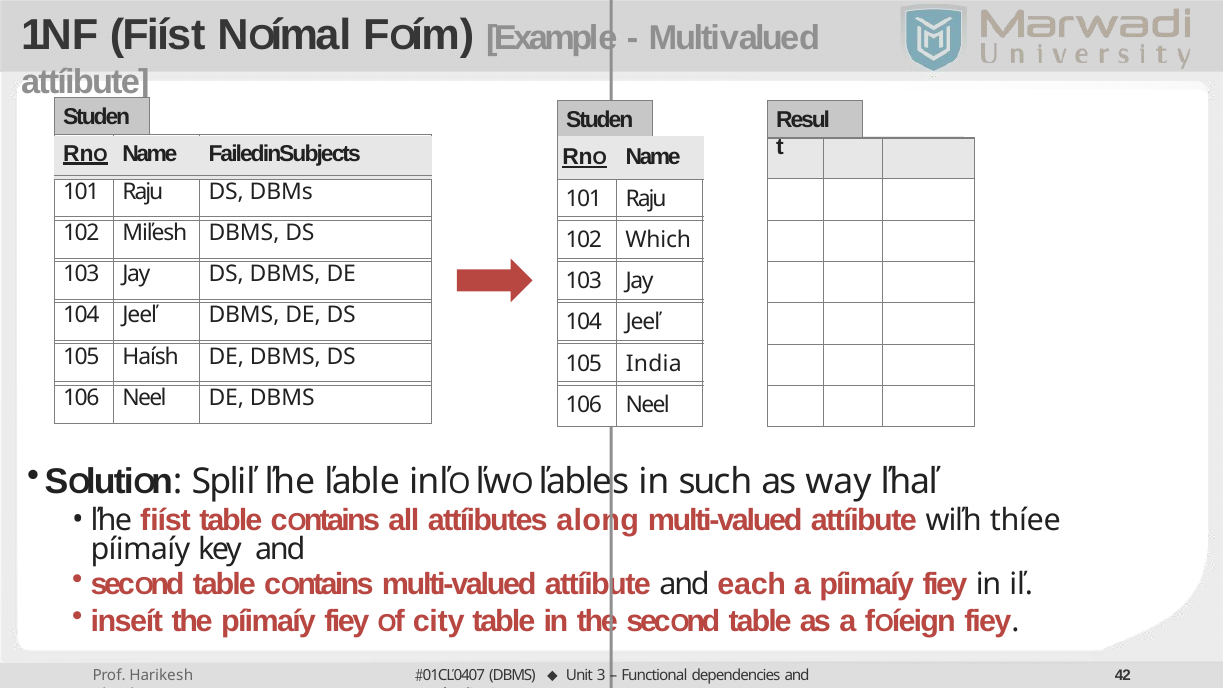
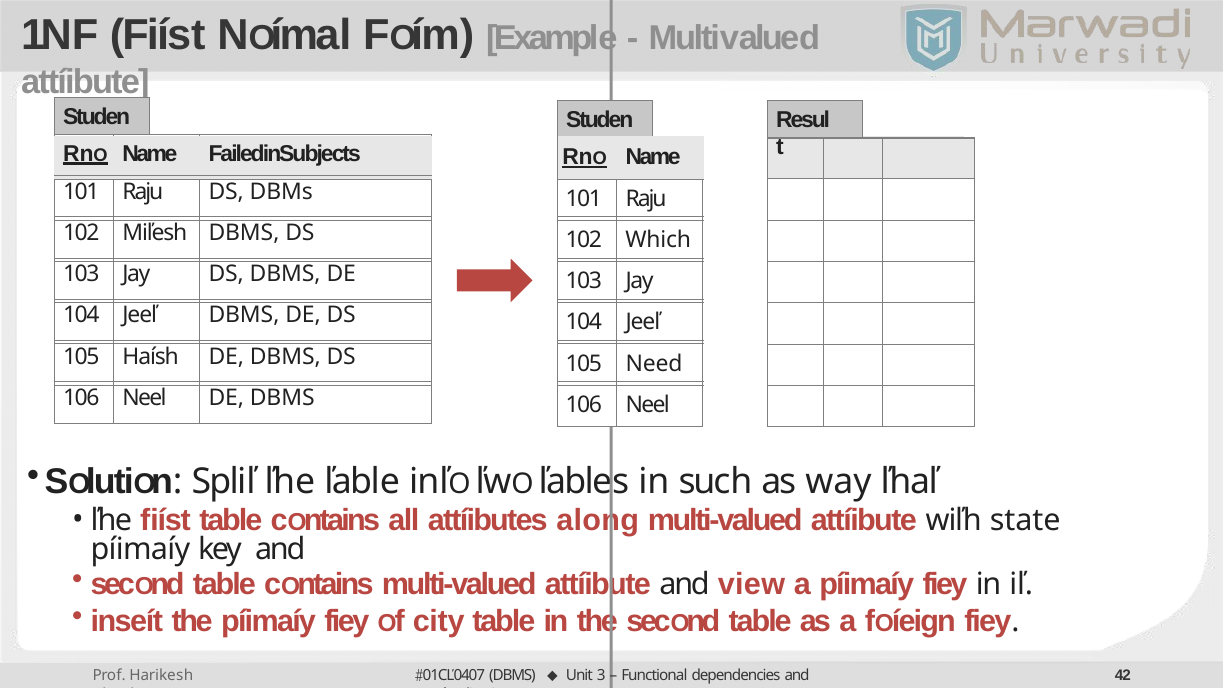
India: India -> Need
thíee: thíee -> state
each: each -> view
